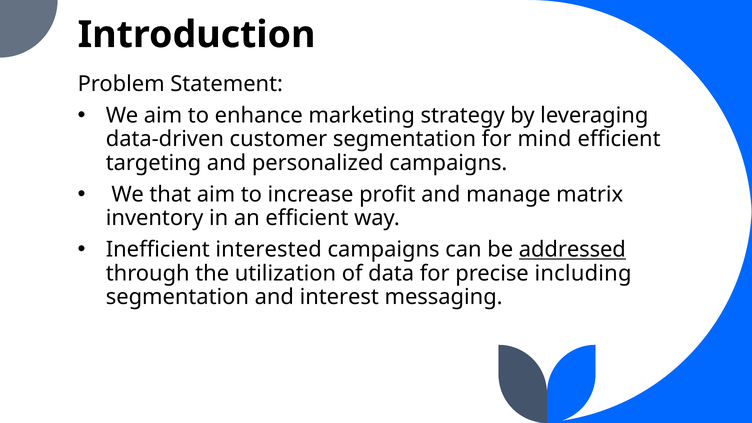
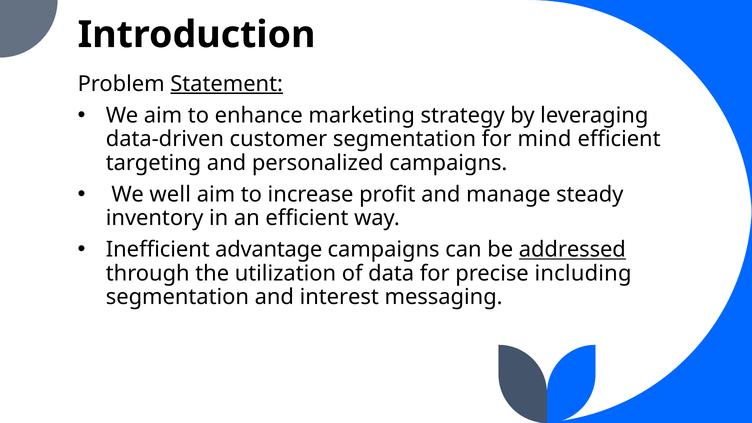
Statement underline: none -> present
that: that -> well
matrix: matrix -> steady
interested: interested -> advantage
